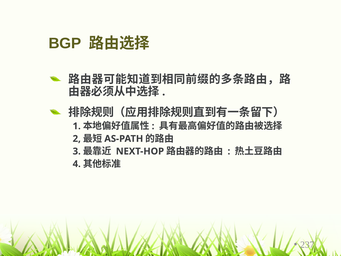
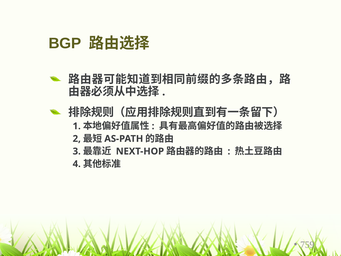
237: 237 -> 759
